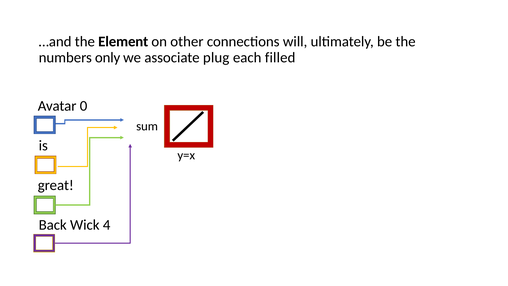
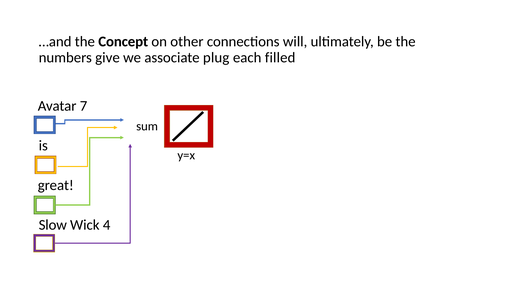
Element: Element -> Concept
only: only -> give
0: 0 -> 7
Back: Back -> Slow
